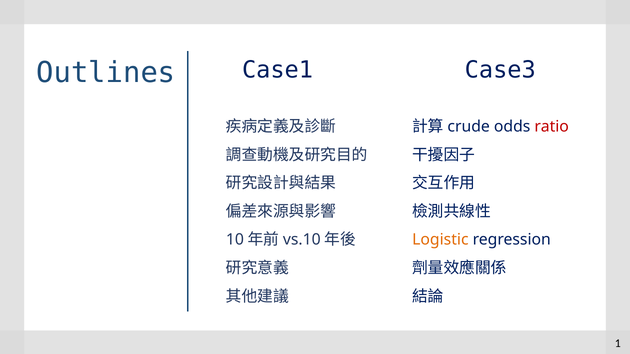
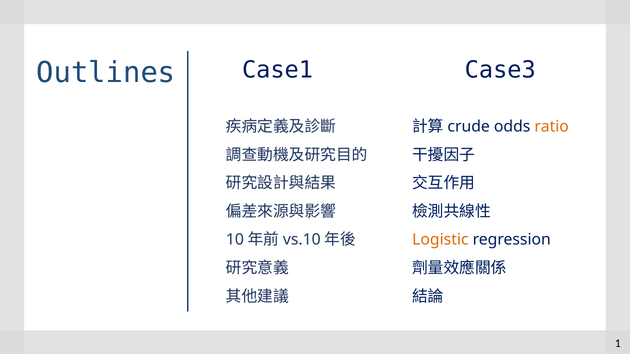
ratio colour: red -> orange
